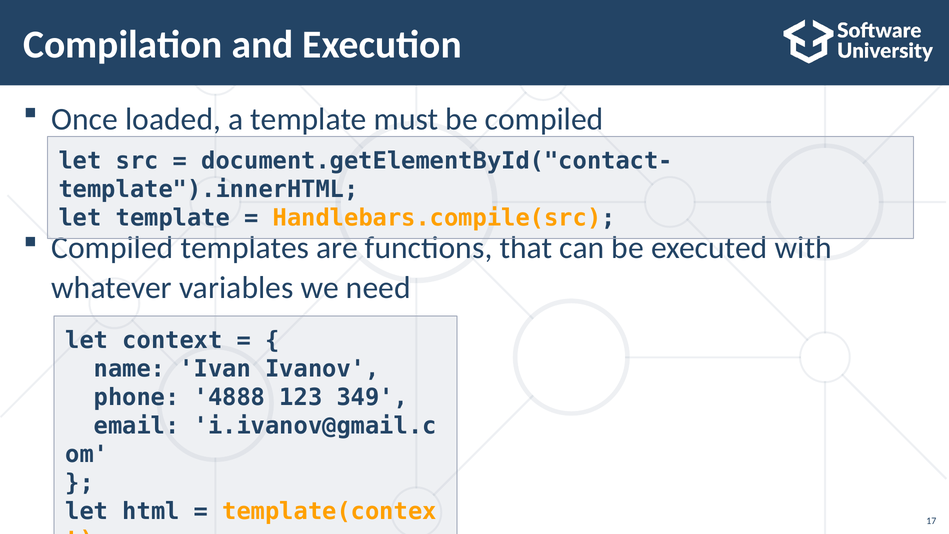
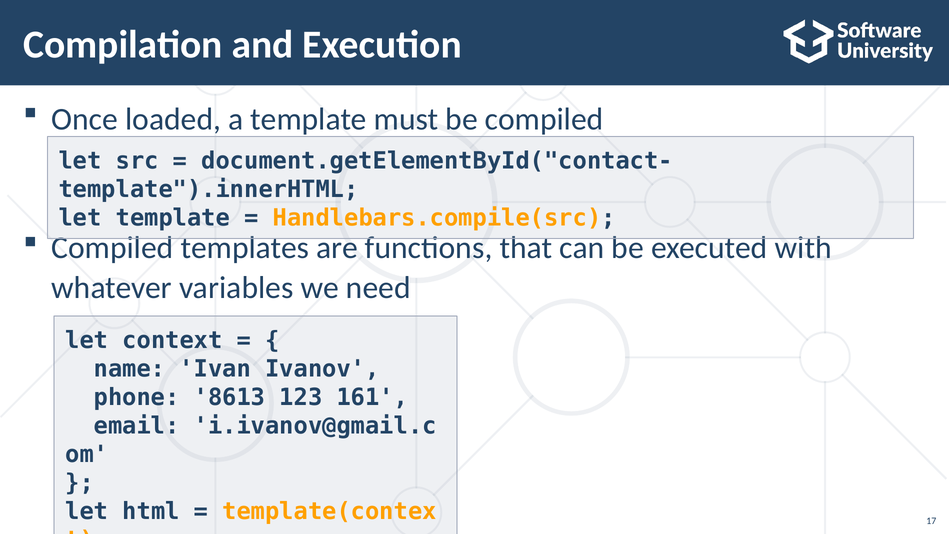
4888: 4888 -> 8613
349: 349 -> 161
